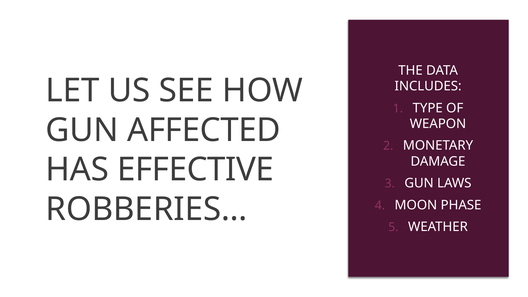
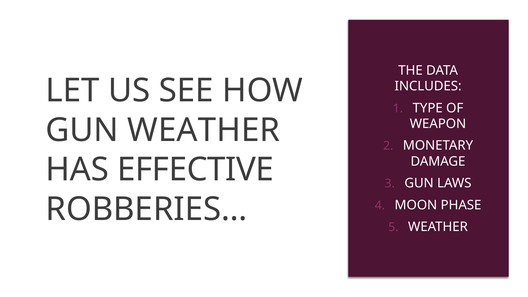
GUN AFFECTED: AFFECTED -> WEATHER
